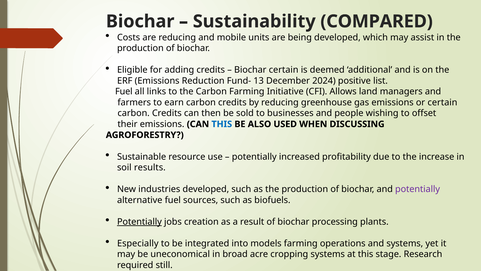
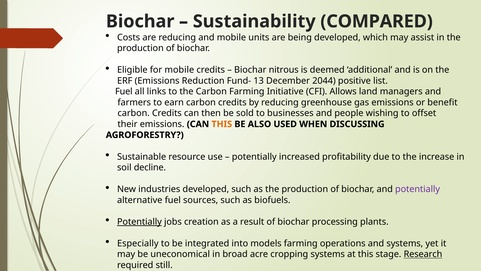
for adding: adding -> mobile
Biochar certain: certain -> nitrous
2024: 2024 -> 2044
or certain: certain -> benefit
THIS at (222, 124) colour: blue -> orange
results: results -> decline
Research underline: none -> present
